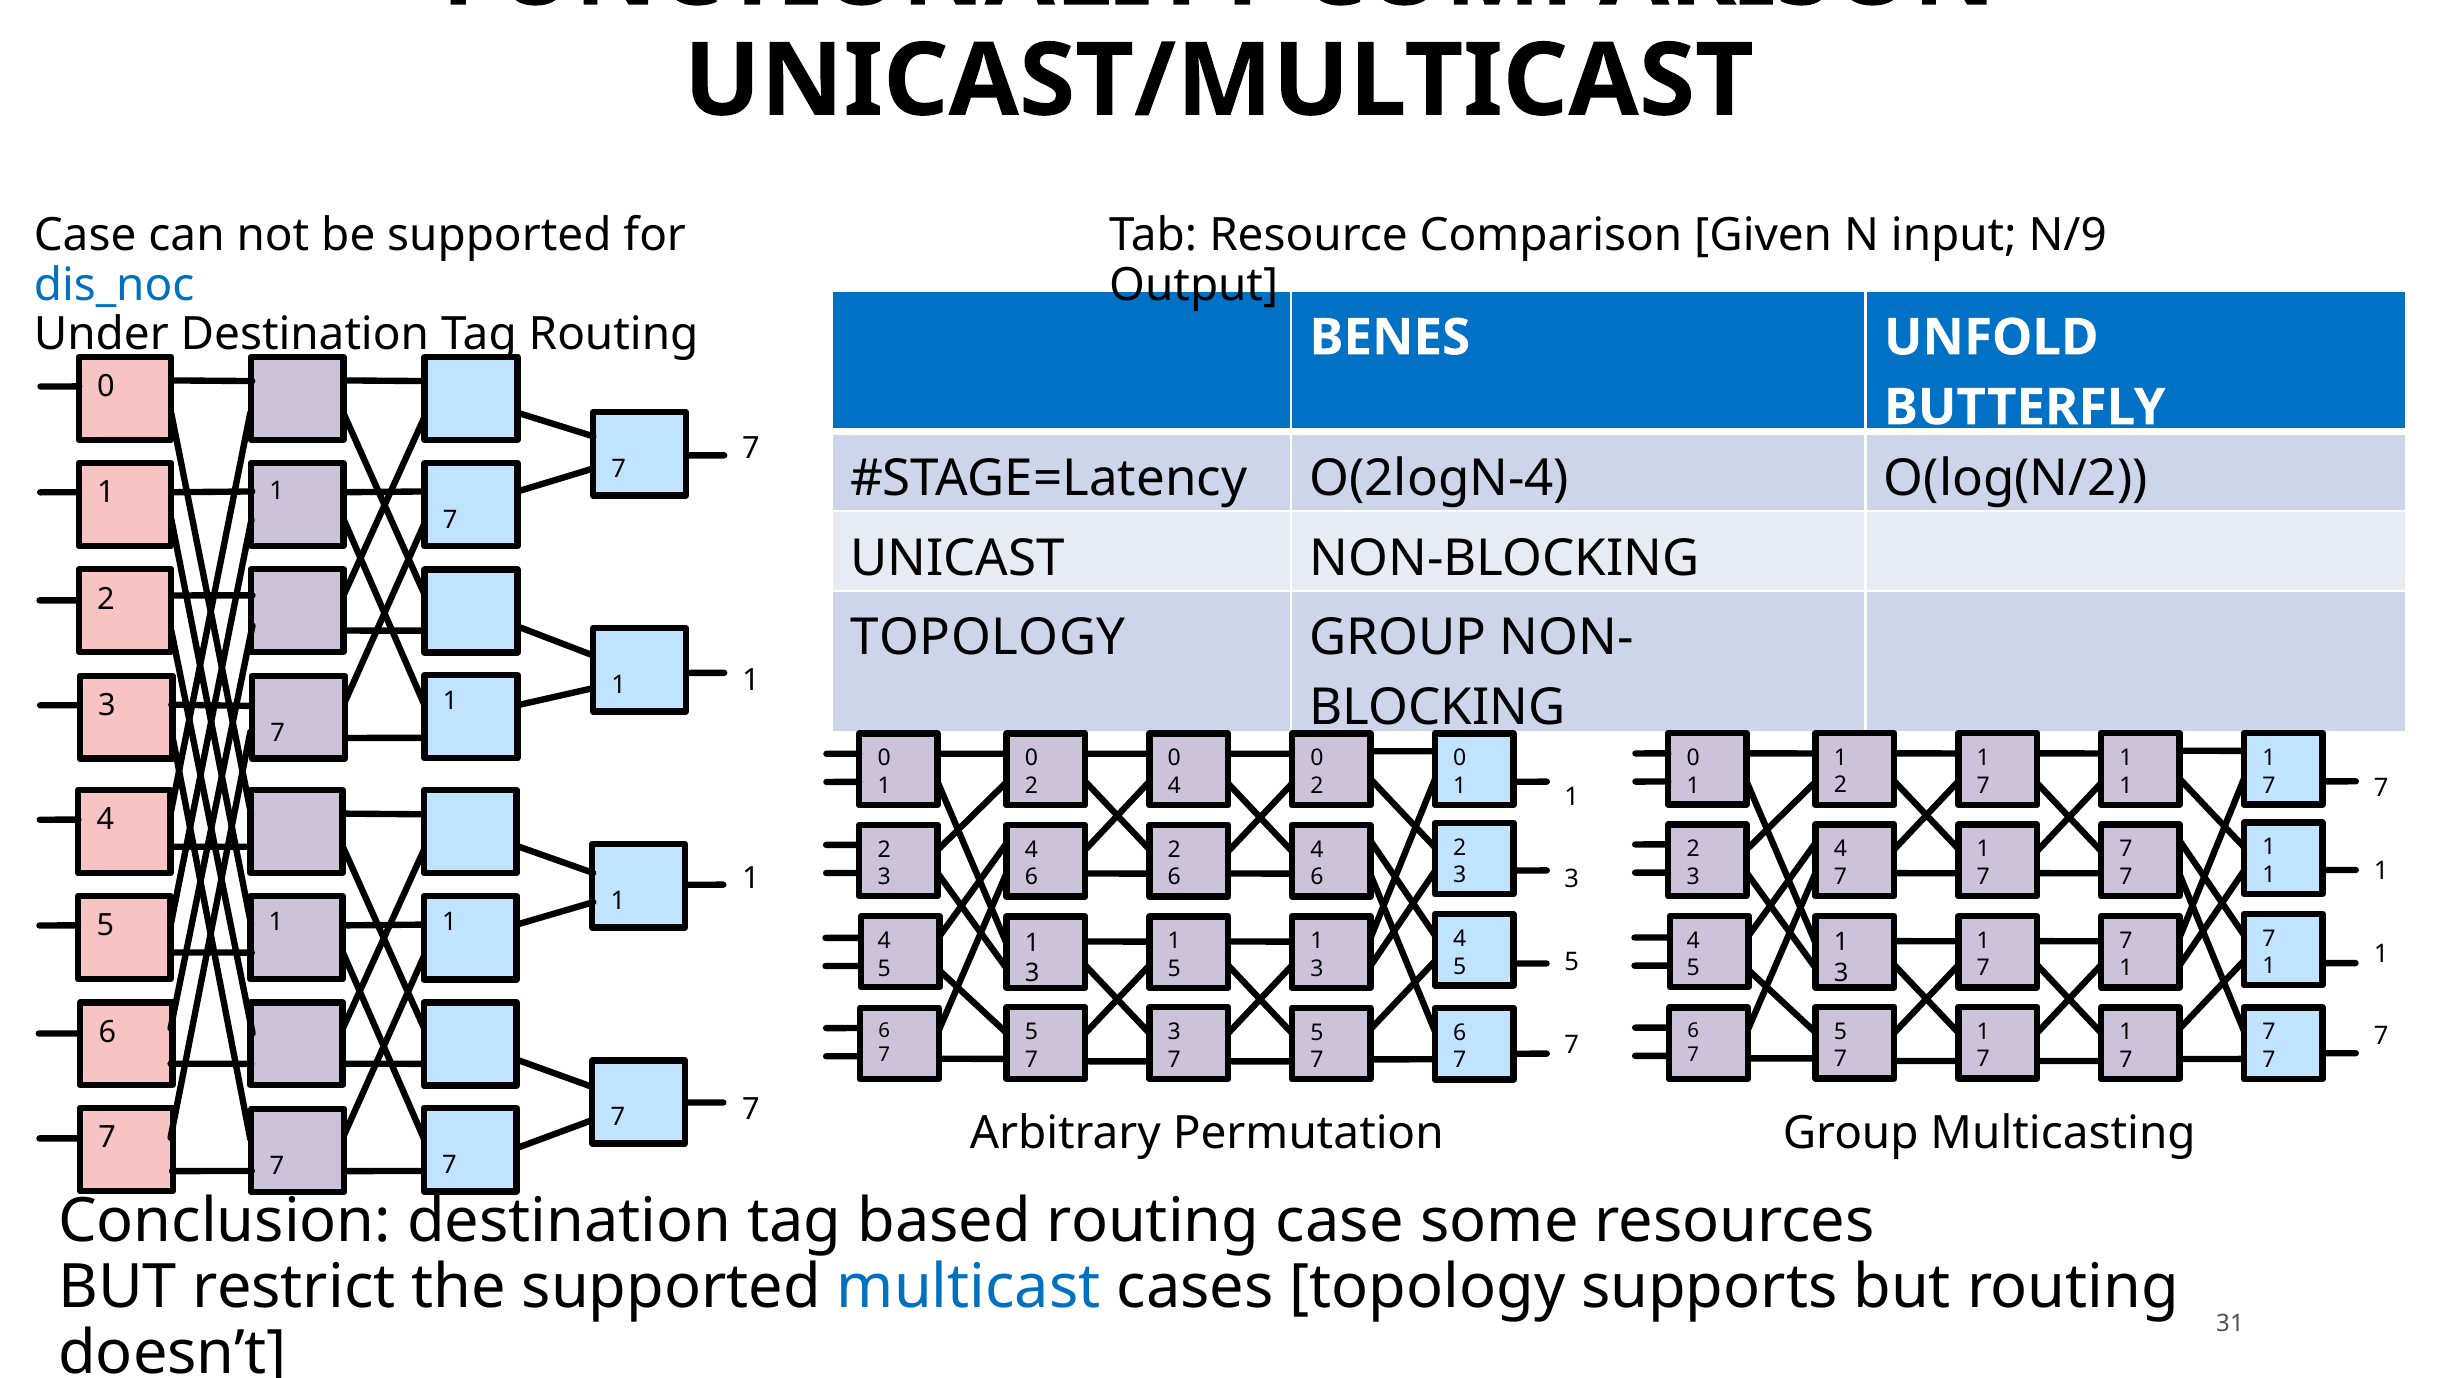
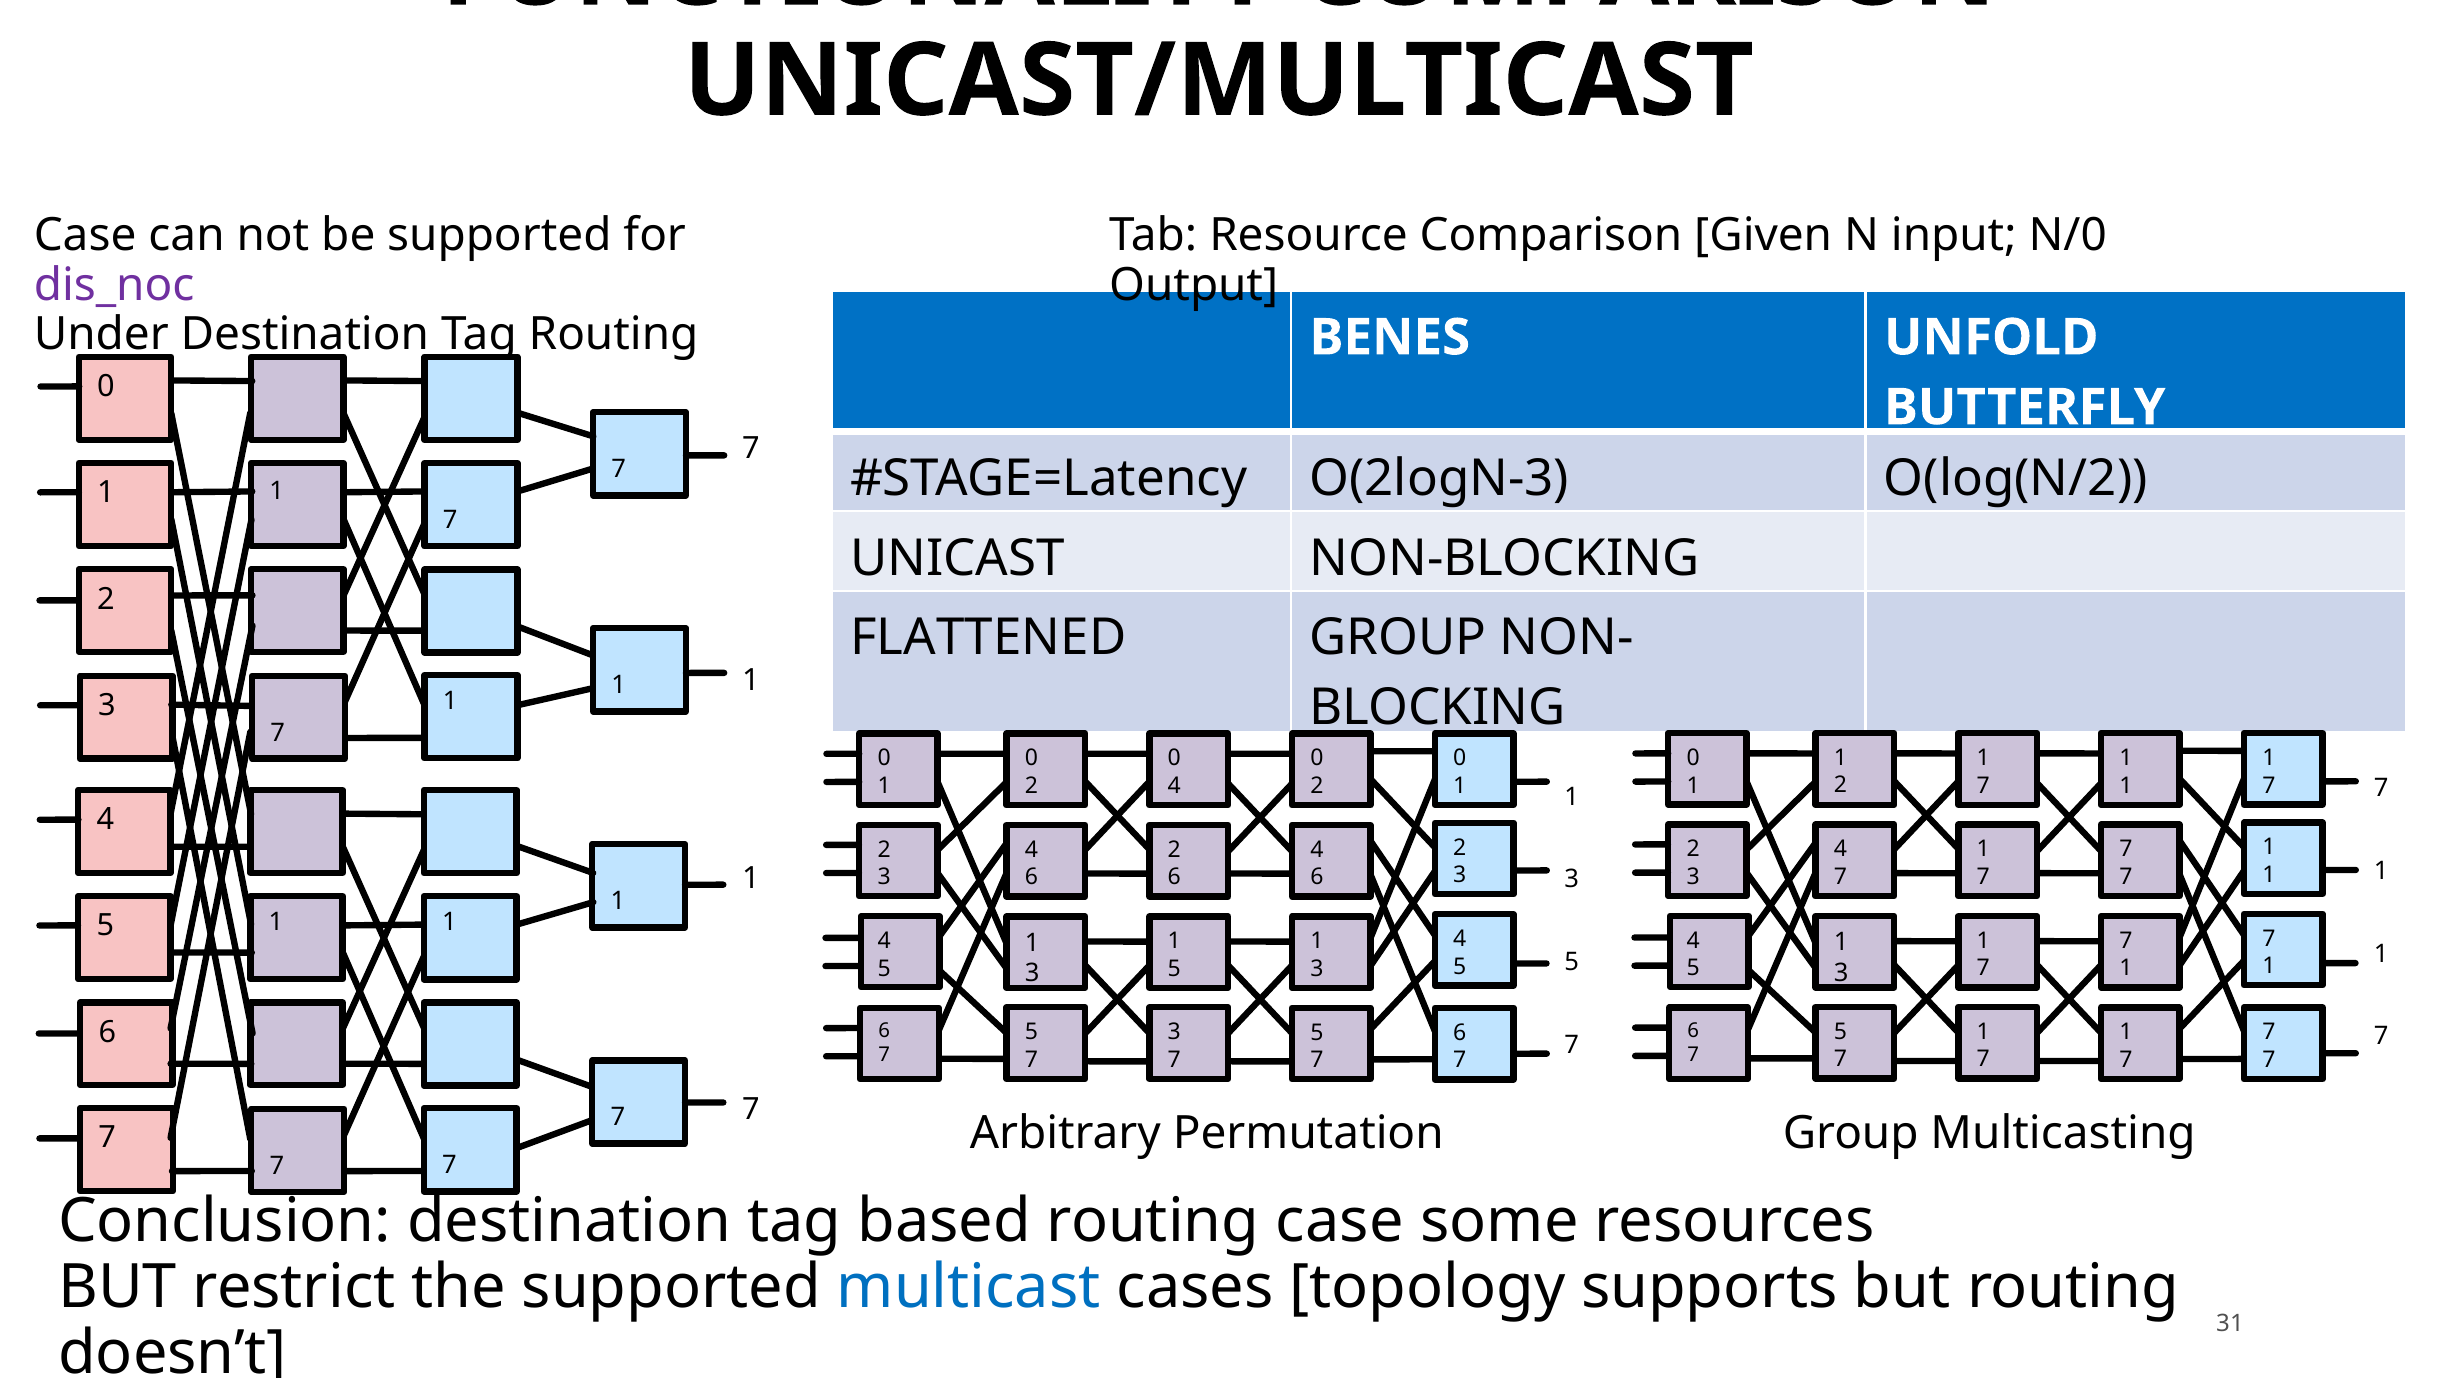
N/9: N/9 -> N/0
dis_noc colour: blue -> purple
O(2logN-4: O(2logN-4 -> O(2logN-3
TOPOLOGY at (988, 638): TOPOLOGY -> FLATTENED
